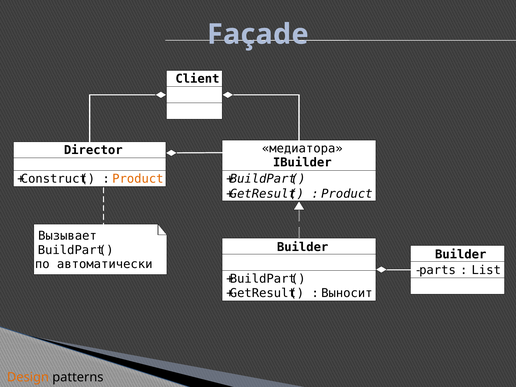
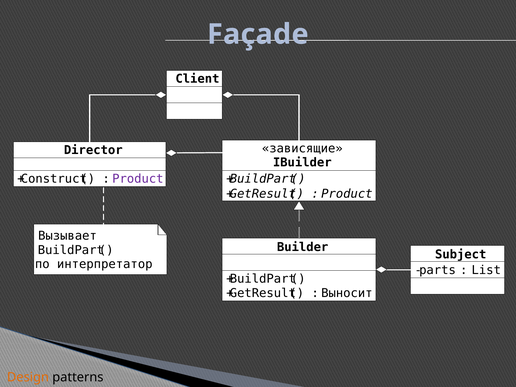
медиатора: медиатора -> зависящие
Product at (138, 179) colour: orange -> purple
Builder at (461, 255): Builder -> Subject
автоматически: автоматически -> интерпретатор
